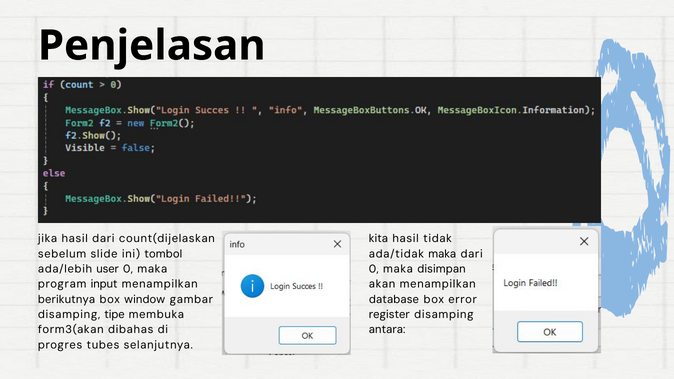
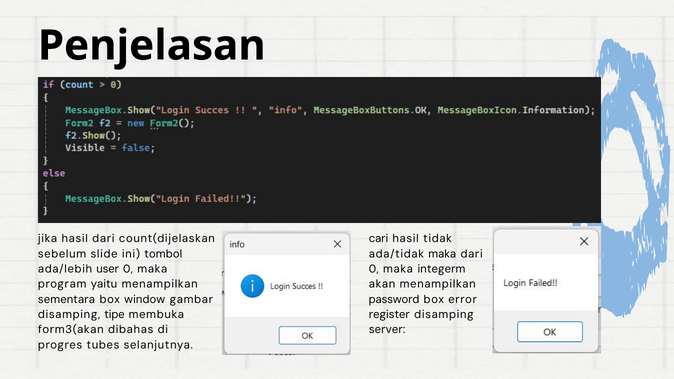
kita: kita -> cari
disimpan: disimpan -> integerm
input: input -> yaitu
berikutnya: berikutnya -> sementara
database: database -> password
antara: antara -> server
